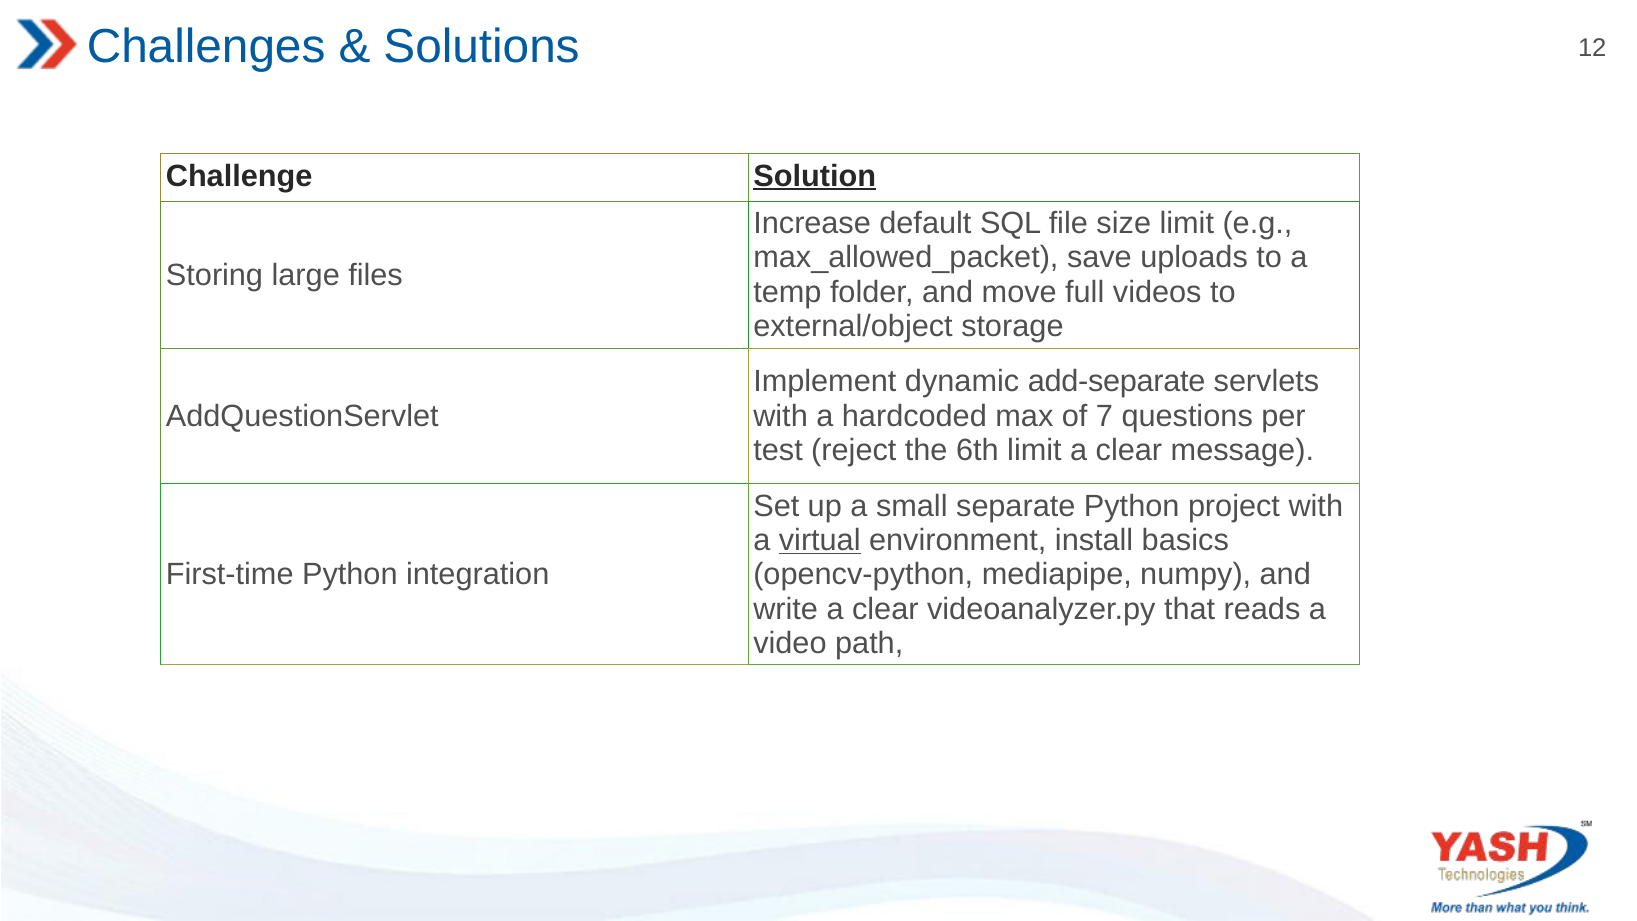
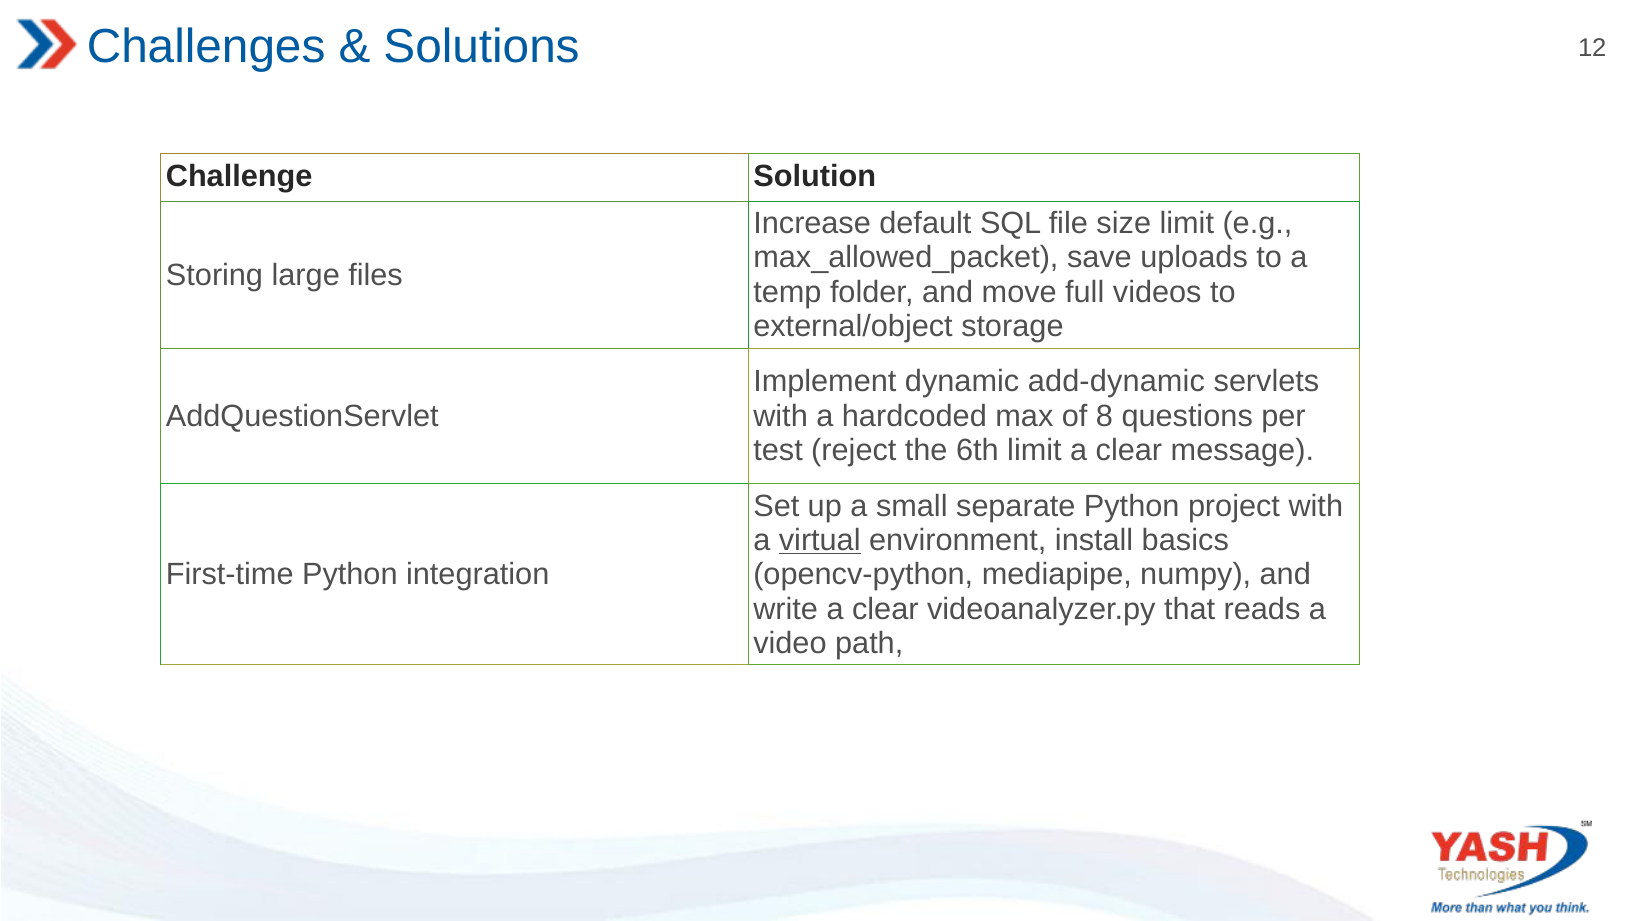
Solution underline: present -> none
add-separate: add-separate -> add-dynamic
7: 7 -> 8
